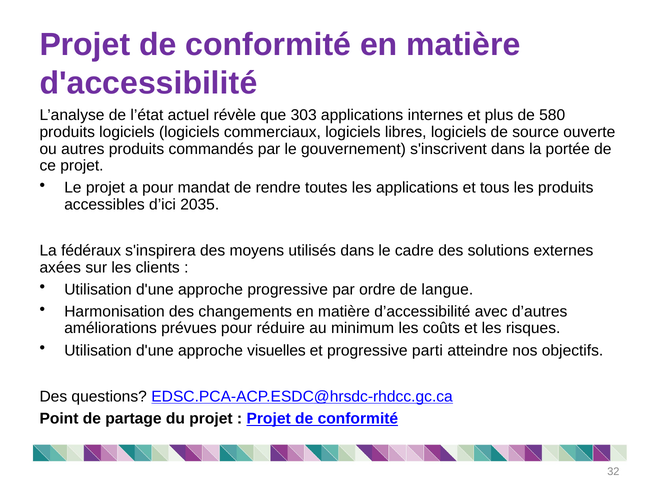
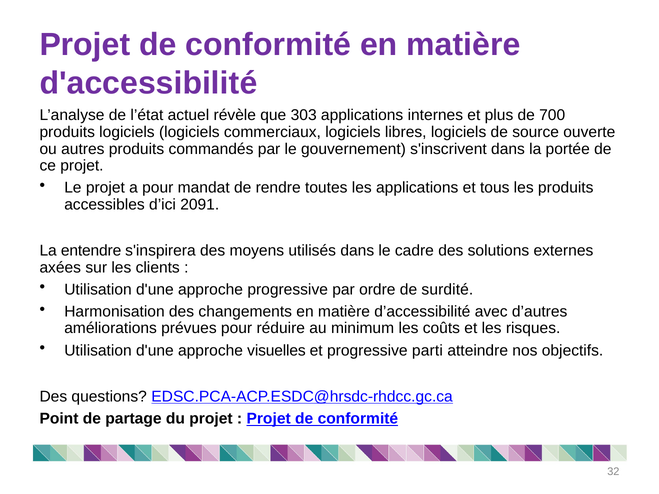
580: 580 -> 700
2035: 2035 -> 2091
fédéraux: fédéraux -> entendre
langue: langue -> surdité
